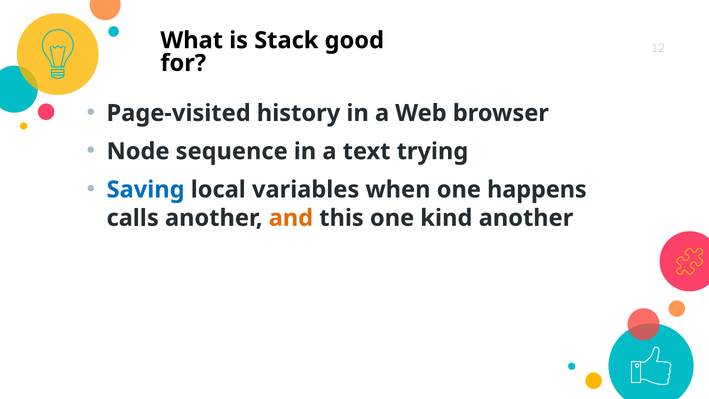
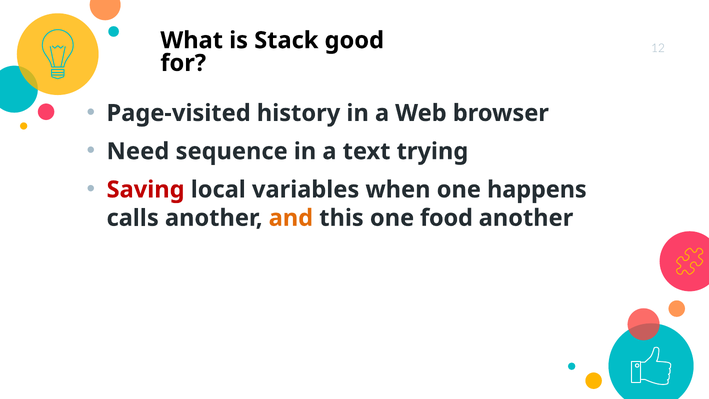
Node: Node -> Need
Saving colour: blue -> red
kind: kind -> food
